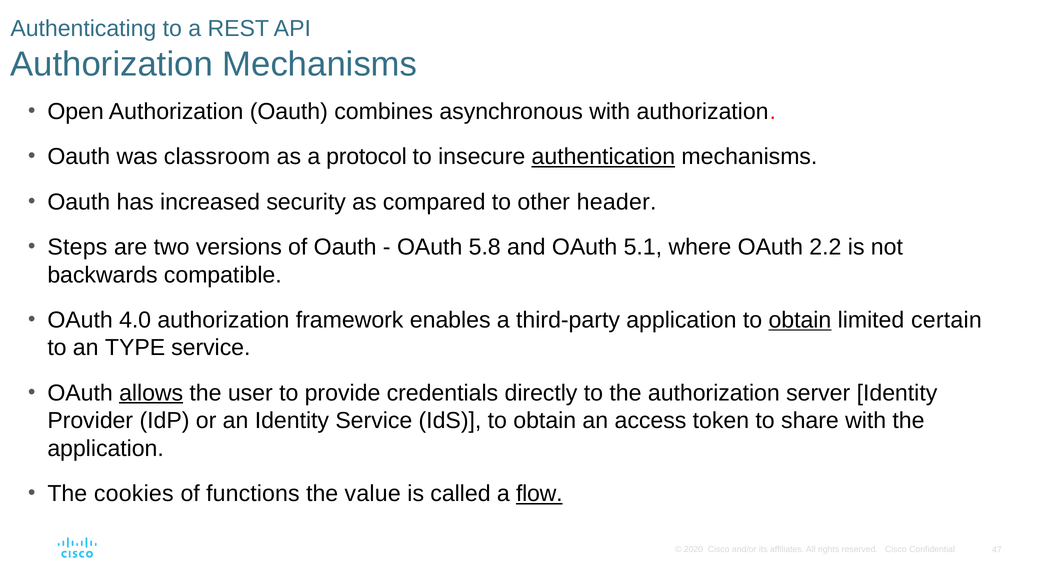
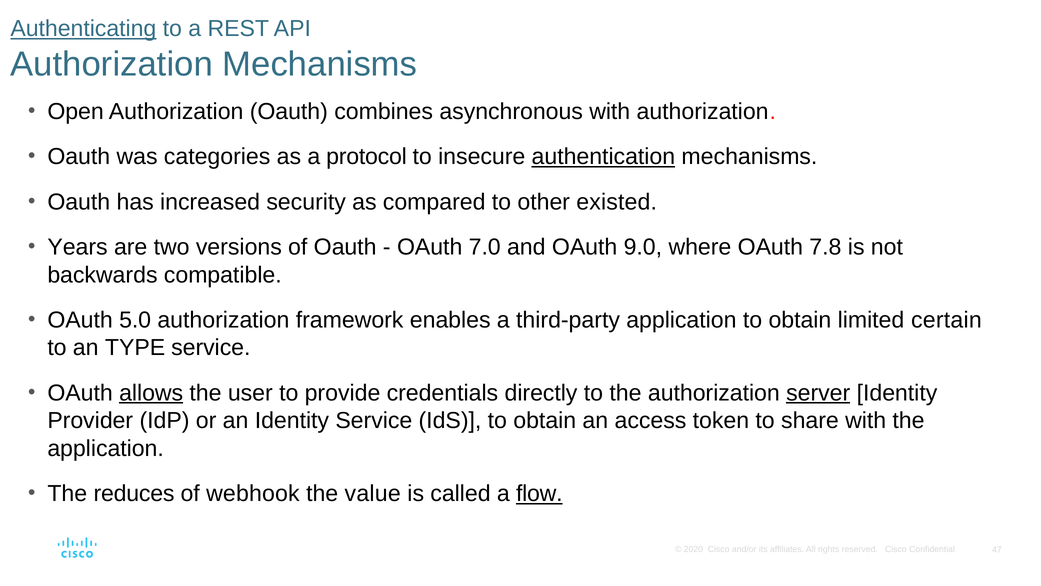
Authenticating underline: none -> present
classroom: classroom -> categories
header: header -> existed
Steps: Steps -> Years
5.8: 5.8 -> 7.0
5.1: 5.1 -> 9.0
2.2: 2.2 -> 7.8
4.0: 4.0 -> 5.0
obtain at (800, 320) underline: present -> none
server underline: none -> present
cookies: cookies -> reduces
functions: functions -> webhook
